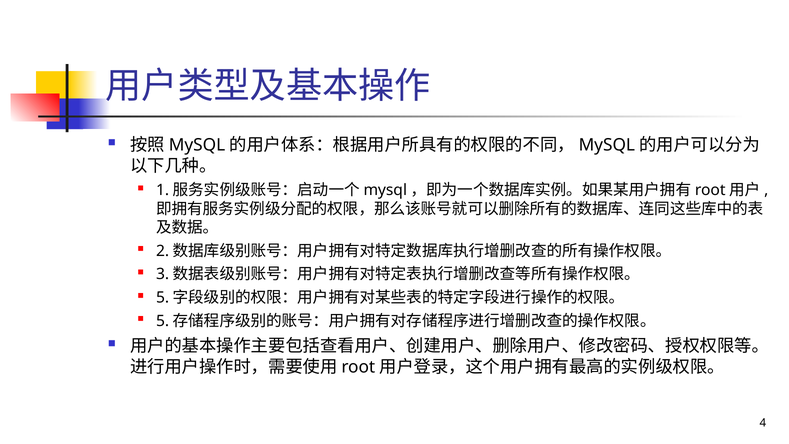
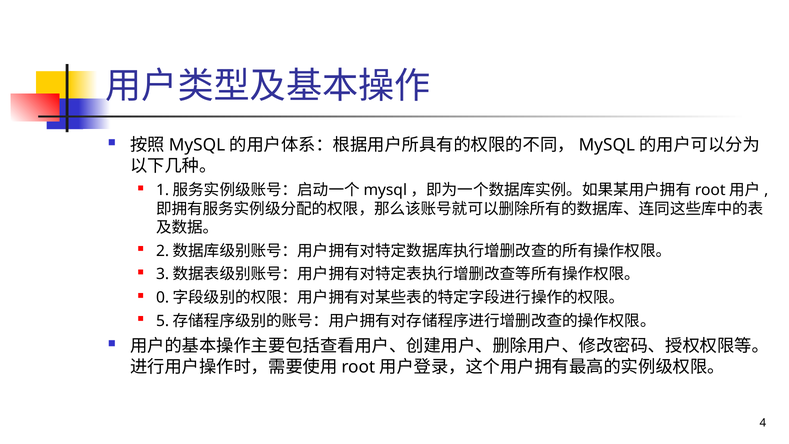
5 at (163, 298): 5 -> 0
